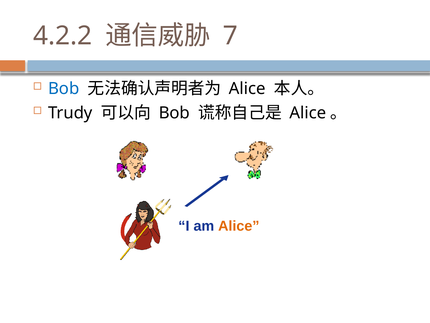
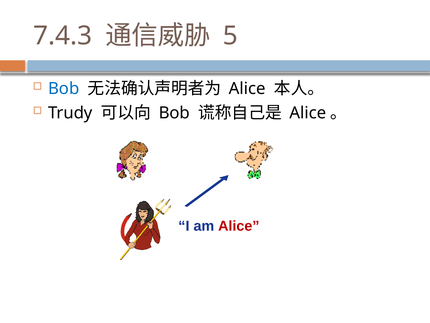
4.2.2: 4.2.2 -> 7.4.3
7: 7 -> 5
Alice at (239, 226) colour: orange -> red
